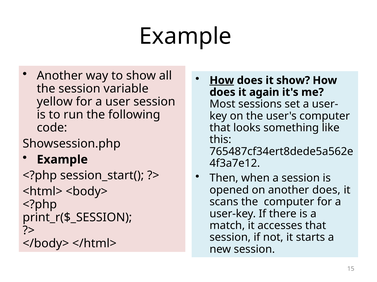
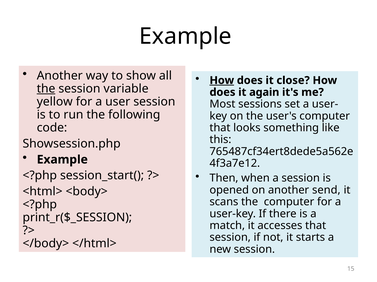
it show: show -> close
the at (46, 89) underline: none -> present
another does: does -> send
